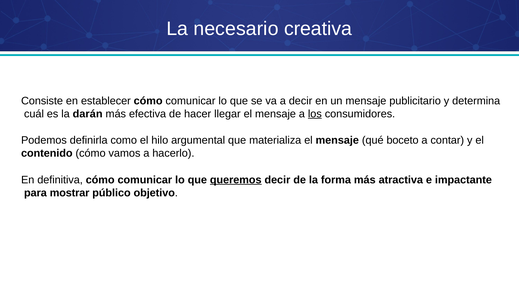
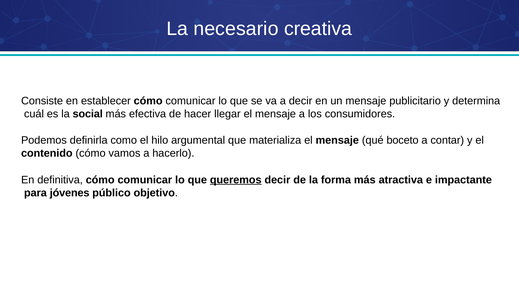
darán: darán -> social
los underline: present -> none
mostrar: mostrar -> jóvenes
